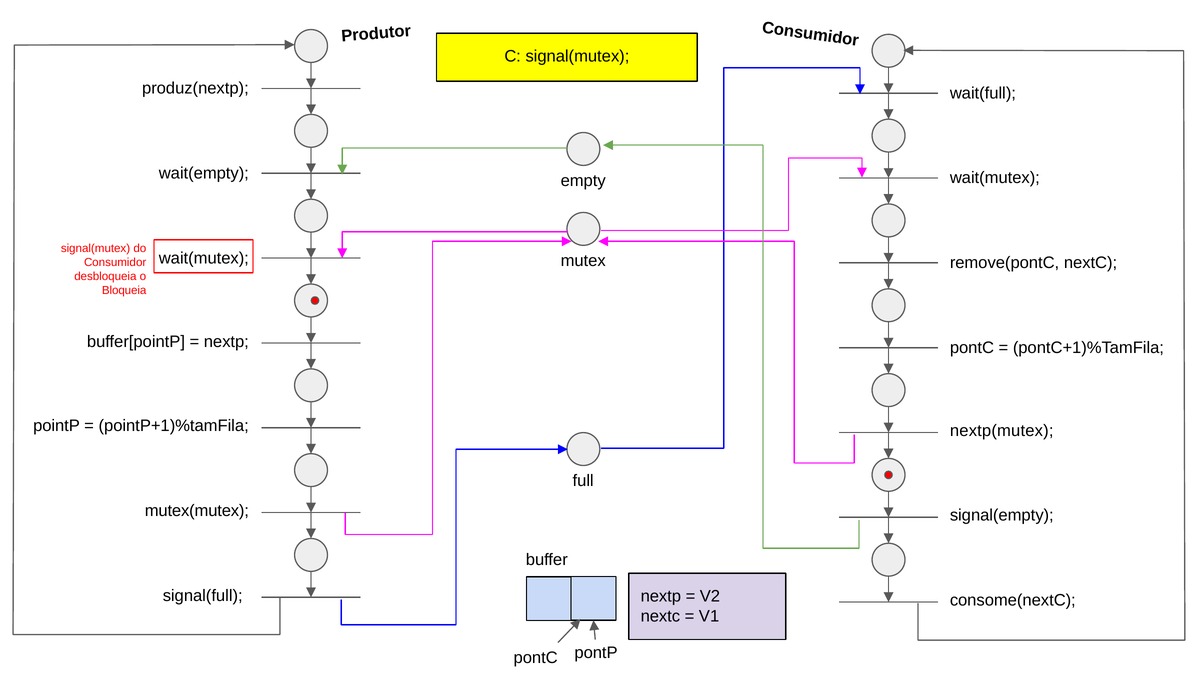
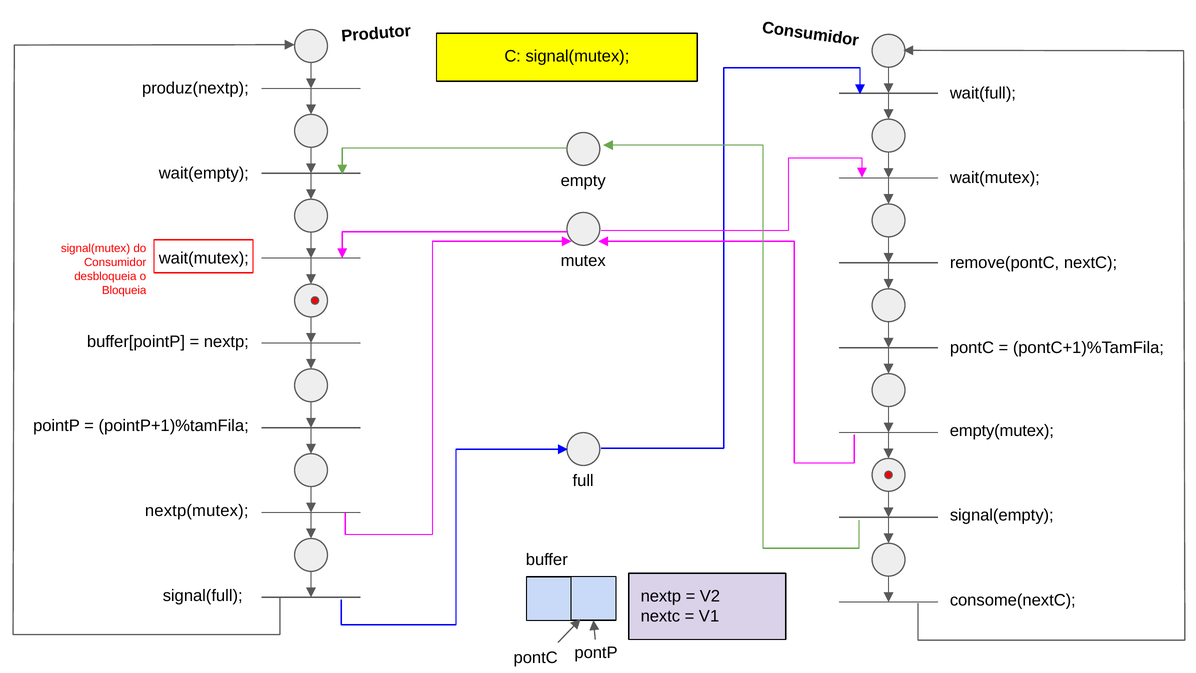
nextp(mutex: nextp(mutex -> empty(mutex
mutex(mutex: mutex(mutex -> nextp(mutex
